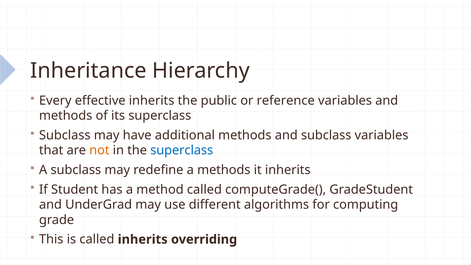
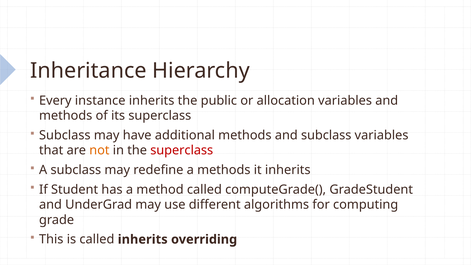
effective: effective -> instance
reference: reference -> allocation
superclass at (182, 150) colour: blue -> red
